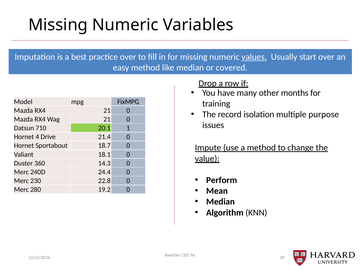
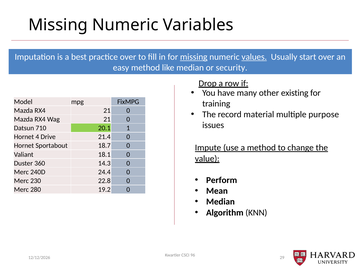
missing at (194, 57) underline: none -> present
covered: covered -> security
months: months -> existing
isolation: isolation -> material
